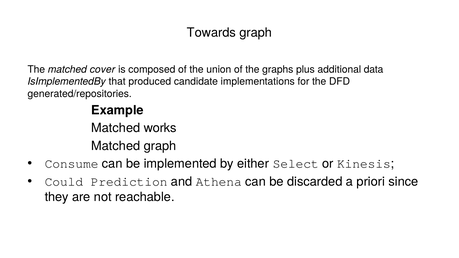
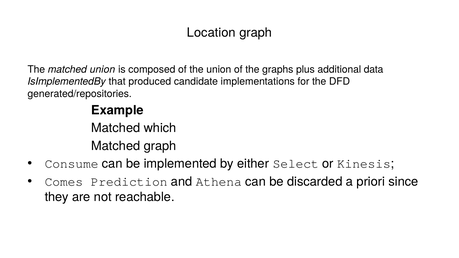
Towards: Towards -> Location
matched cover: cover -> union
works: works -> which
Could: Could -> Comes
